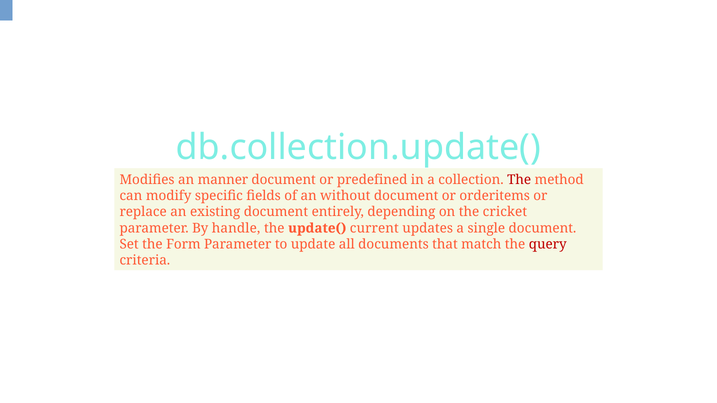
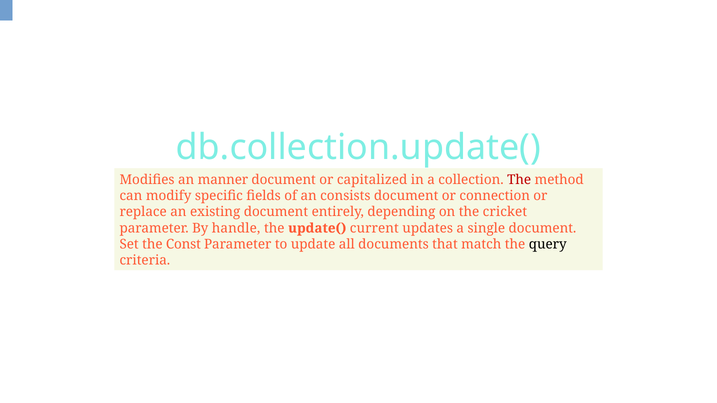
predefined: predefined -> capitalized
without: without -> consists
orderitems: orderitems -> connection
Form: Form -> Const
query colour: red -> black
